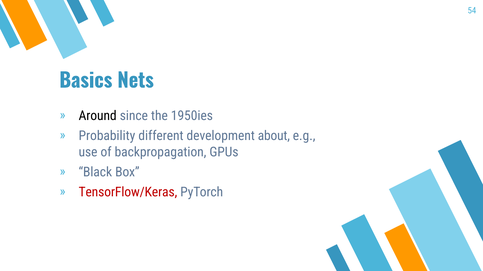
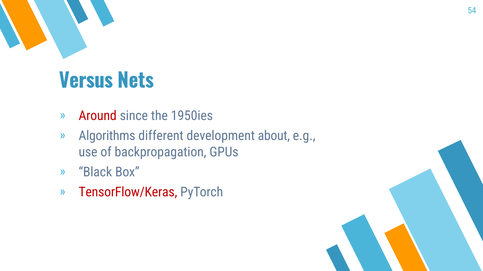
Basics: Basics -> Versus
Around colour: black -> red
Probability: Probability -> Algorithms
